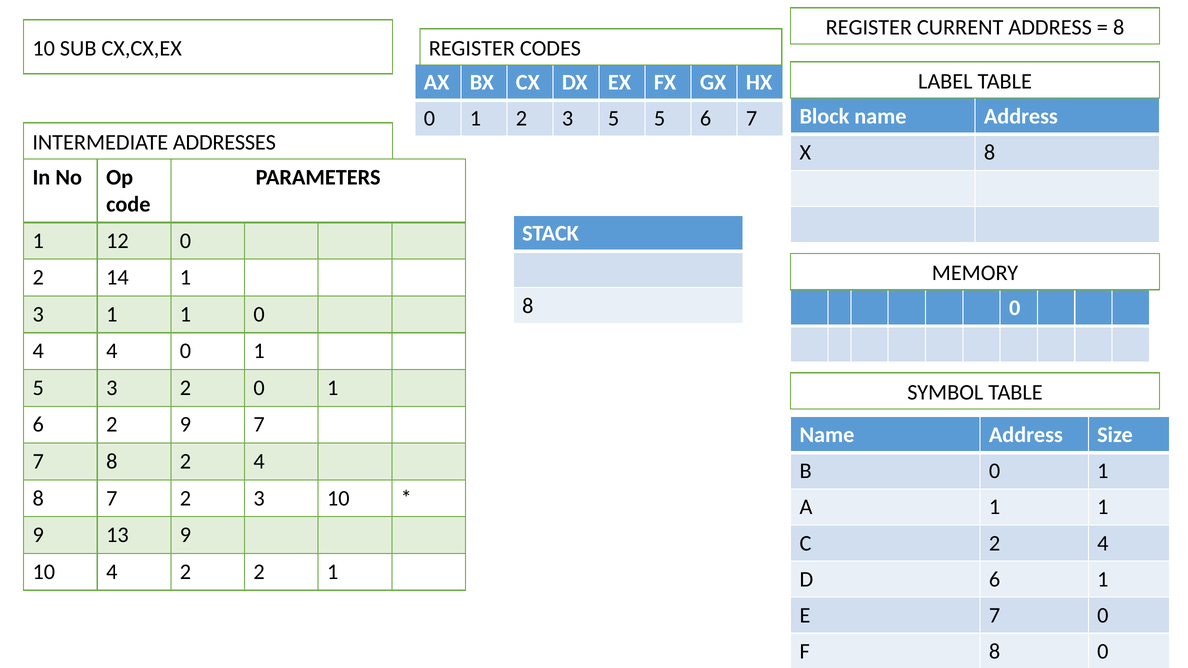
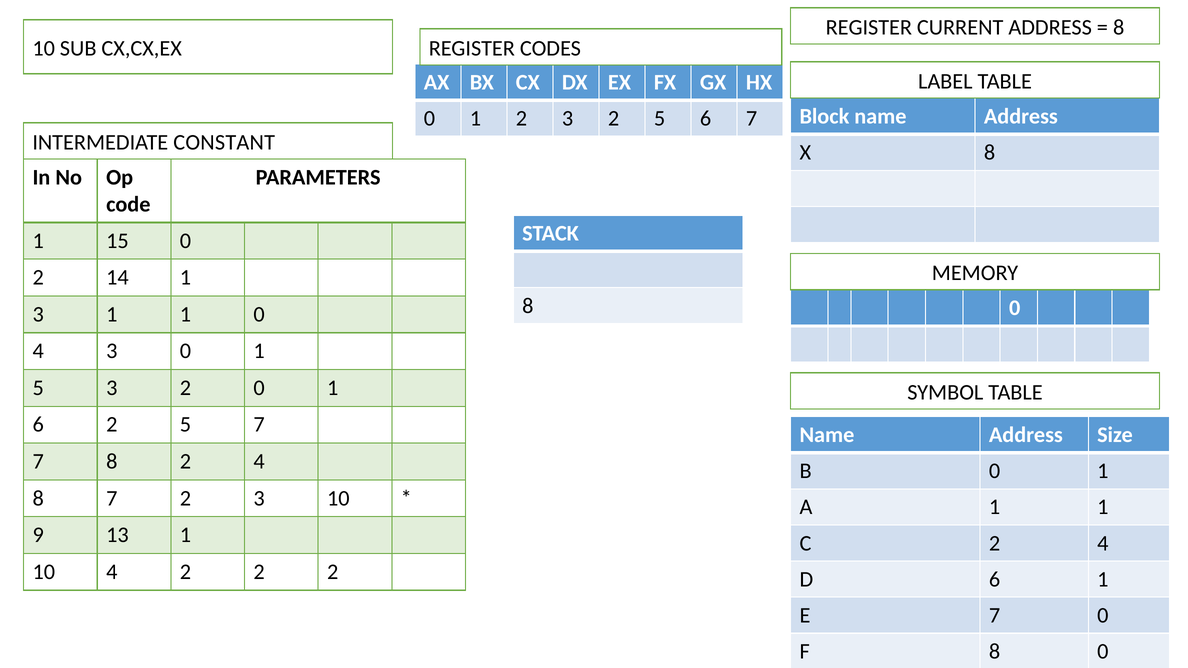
2 3 5: 5 -> 2
ADDRESSES: ADDRESSES -> CONSTANT
12: 12 -> 15
4 4: 4 -> 3
6 2 9: 9 -> 5
13 9: 9 -> 1
2 2 1: 1 -> 2
